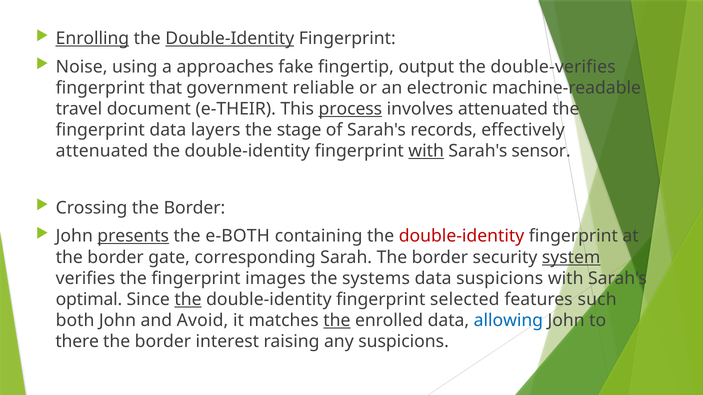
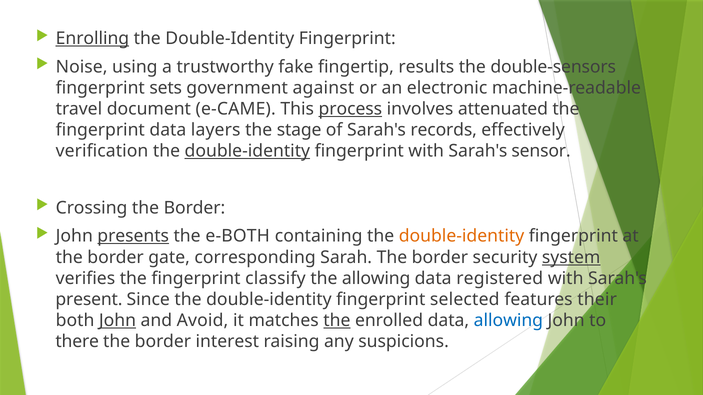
Double-Identity at (230, 38) underline: present -> none
approaches: approaches -> trustworthy
output: output -> results
double-verifies: double-verifies -> double-sensors
that: that -> sets
reliable: reliable -> against
e-THEIR: e-THEIR -> e-CAME
attenuated at (102, 151): attenuated -> verification
double-identity at (247, 151) underline: none -> present
with at (426, 151) underline: present -> none
double-identity at (461, 236) colour: red -> orange
images: images -> classify
the systems: systems -> allowing
data suspicions: suspicions -> registered
optimal: optimal -> present
the at (188, 300) underline: present -> none
such: such -> their
John at (117, 321) underline: none -> present
